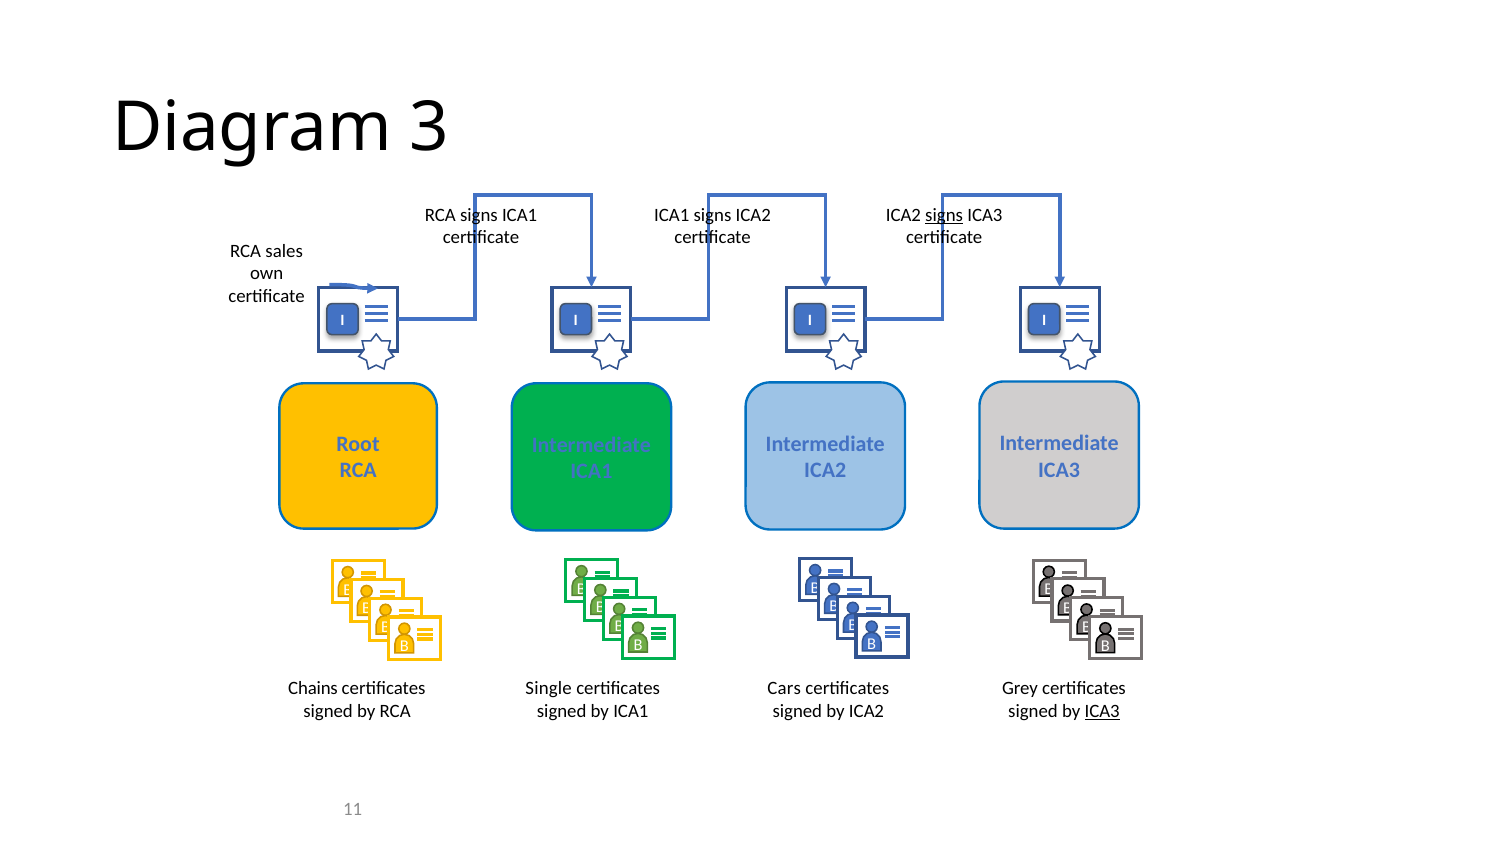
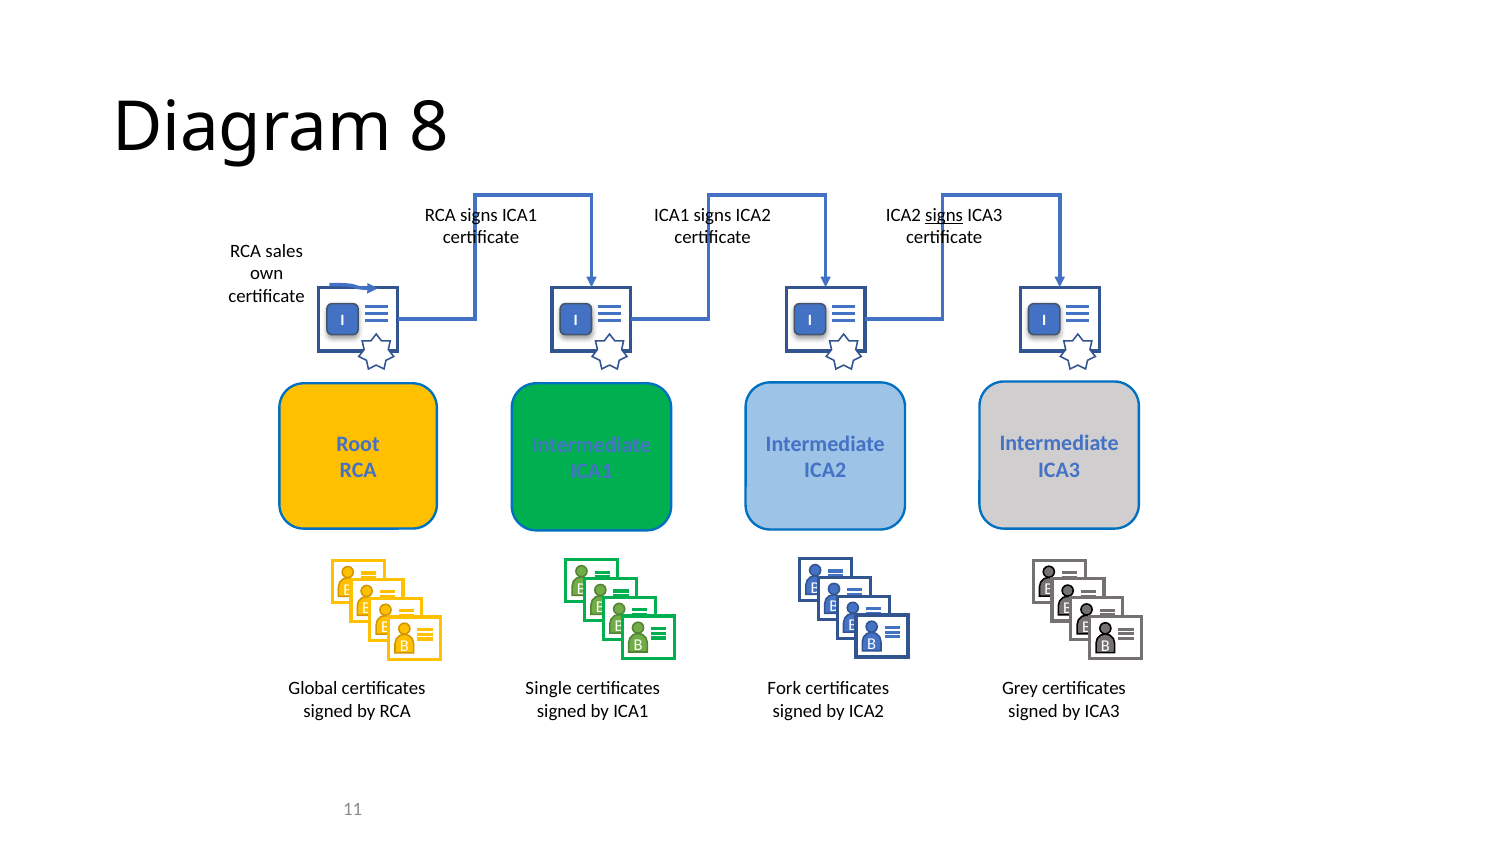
3: 3 -> 8
Chains: Chains -> Global
Cars: Cars -> Fork
ICA3 at (1102, 711) underline: present -> none
